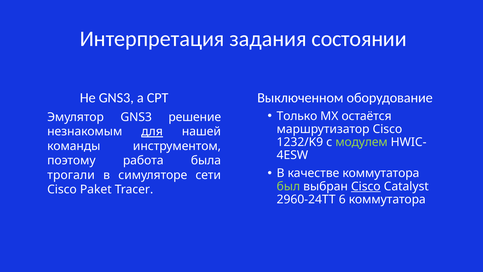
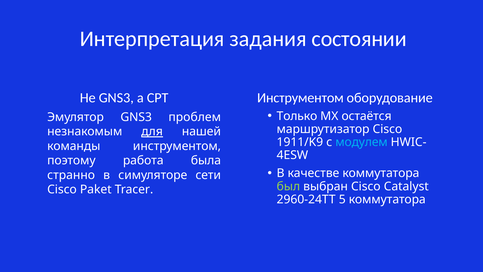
Выключенном at (300, 98): Выключенном -> Инструментом
решение: решение -> проблем
1232/K9: 1232/K9 -> 1911/K9
модулем colour: light green -> light blue
трогали: трогали -> странно
Cisco at (366, 186) underline: present -> none
6: 6 -> 5
